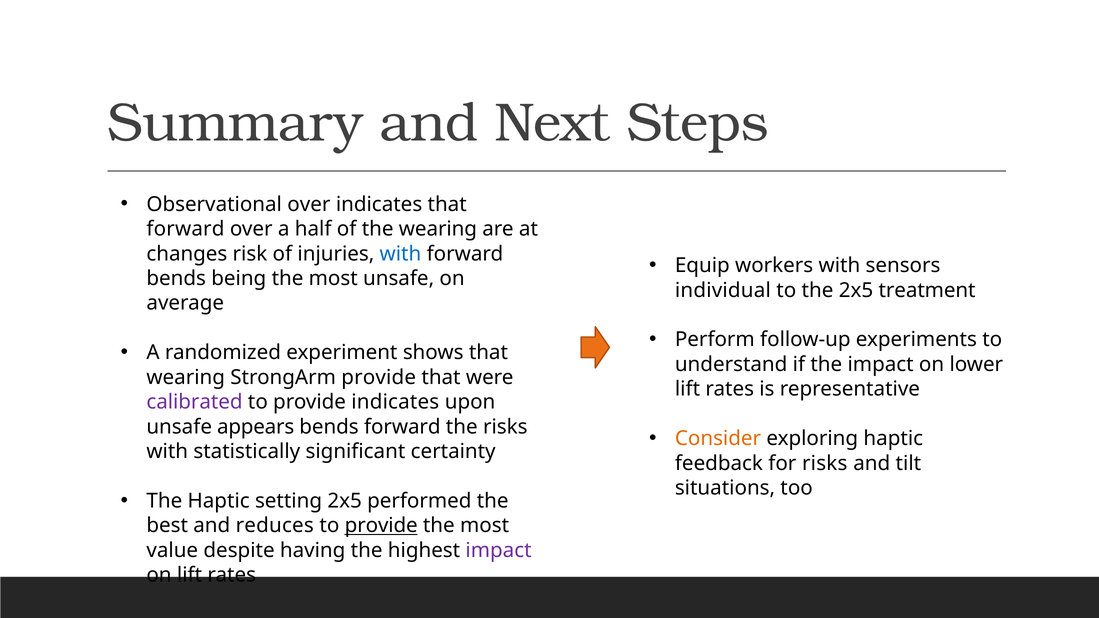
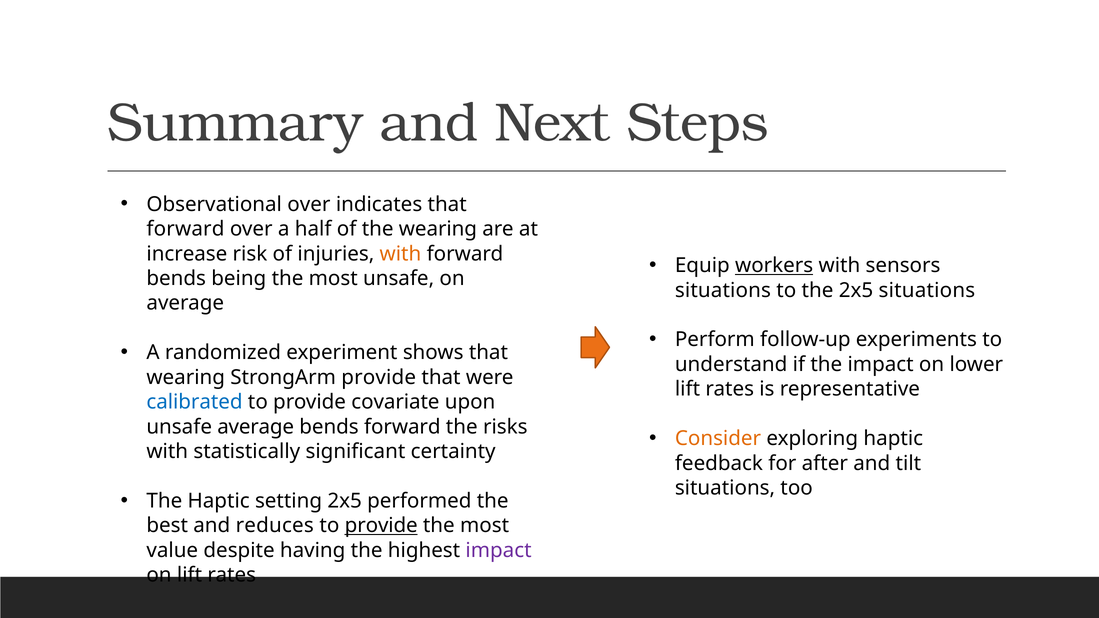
changes: changes -> increase
with at (400, 254) colour: blue -> orange
workers underline: none -> present
individual at (723, 290): individual -> situations
2x5 treatment: treatment -> situations
calibrated colour: purple -> blue
provide indicates: indicates -> covariate
unsafe appears: appears -> average
for risks: risks -> after
